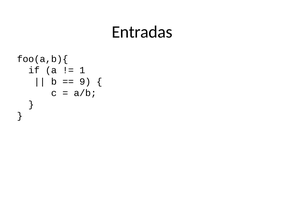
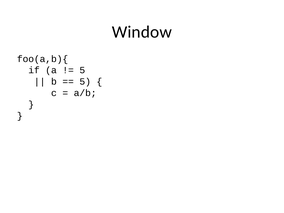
Entradas: Entradas -> Window
1 at (82, 70): 1 -> 5
9 at (85, 82): 9 -> 5
